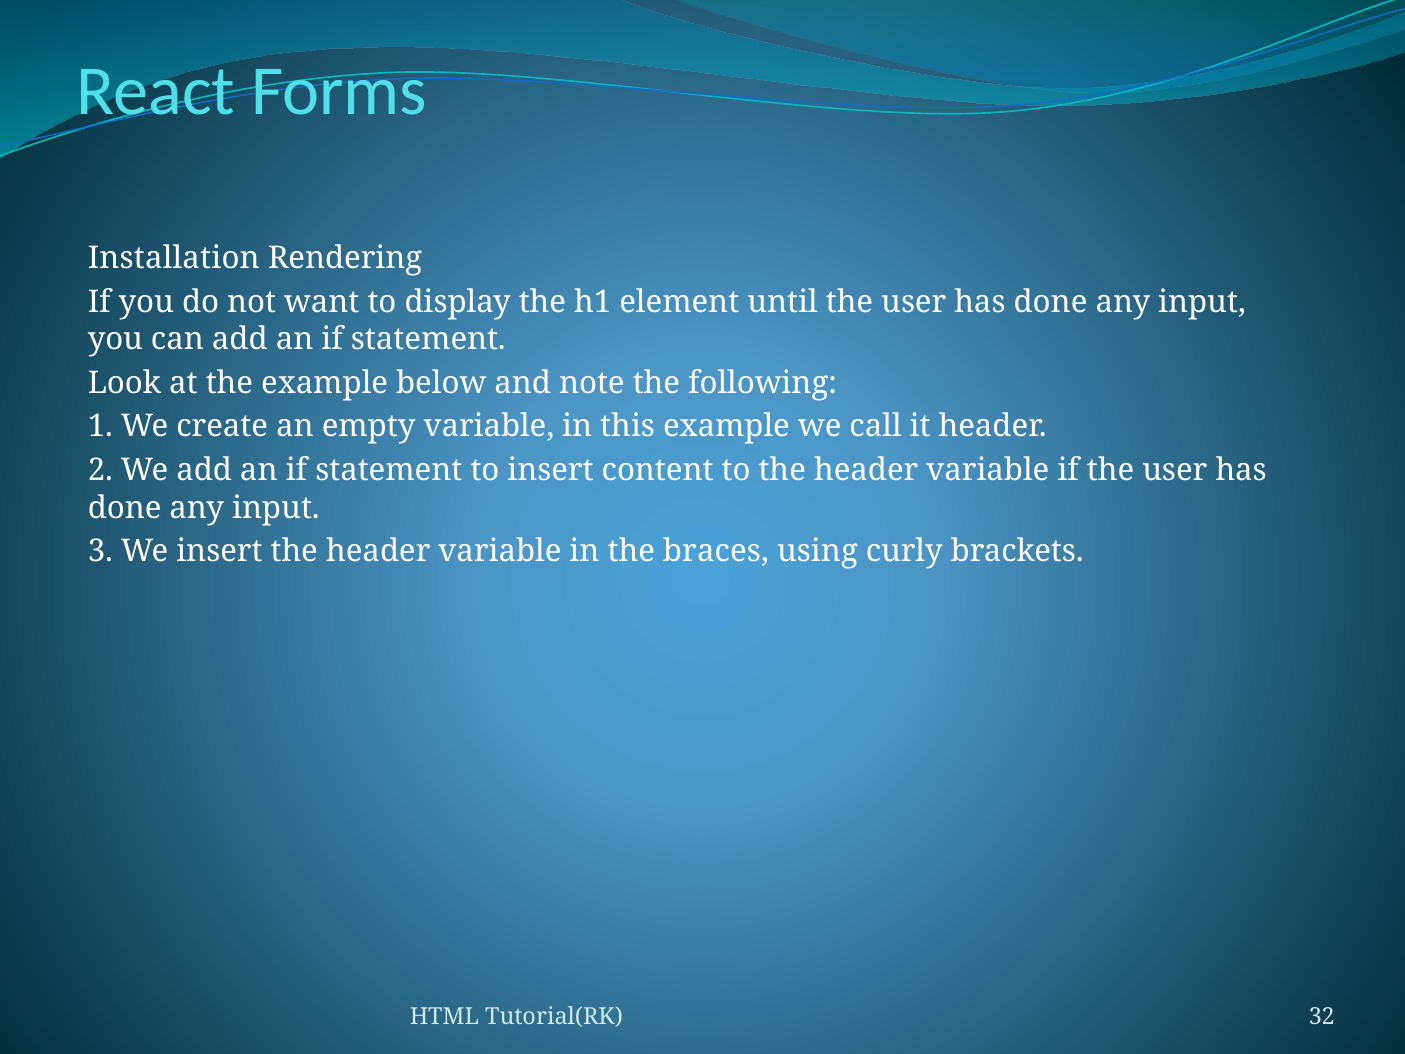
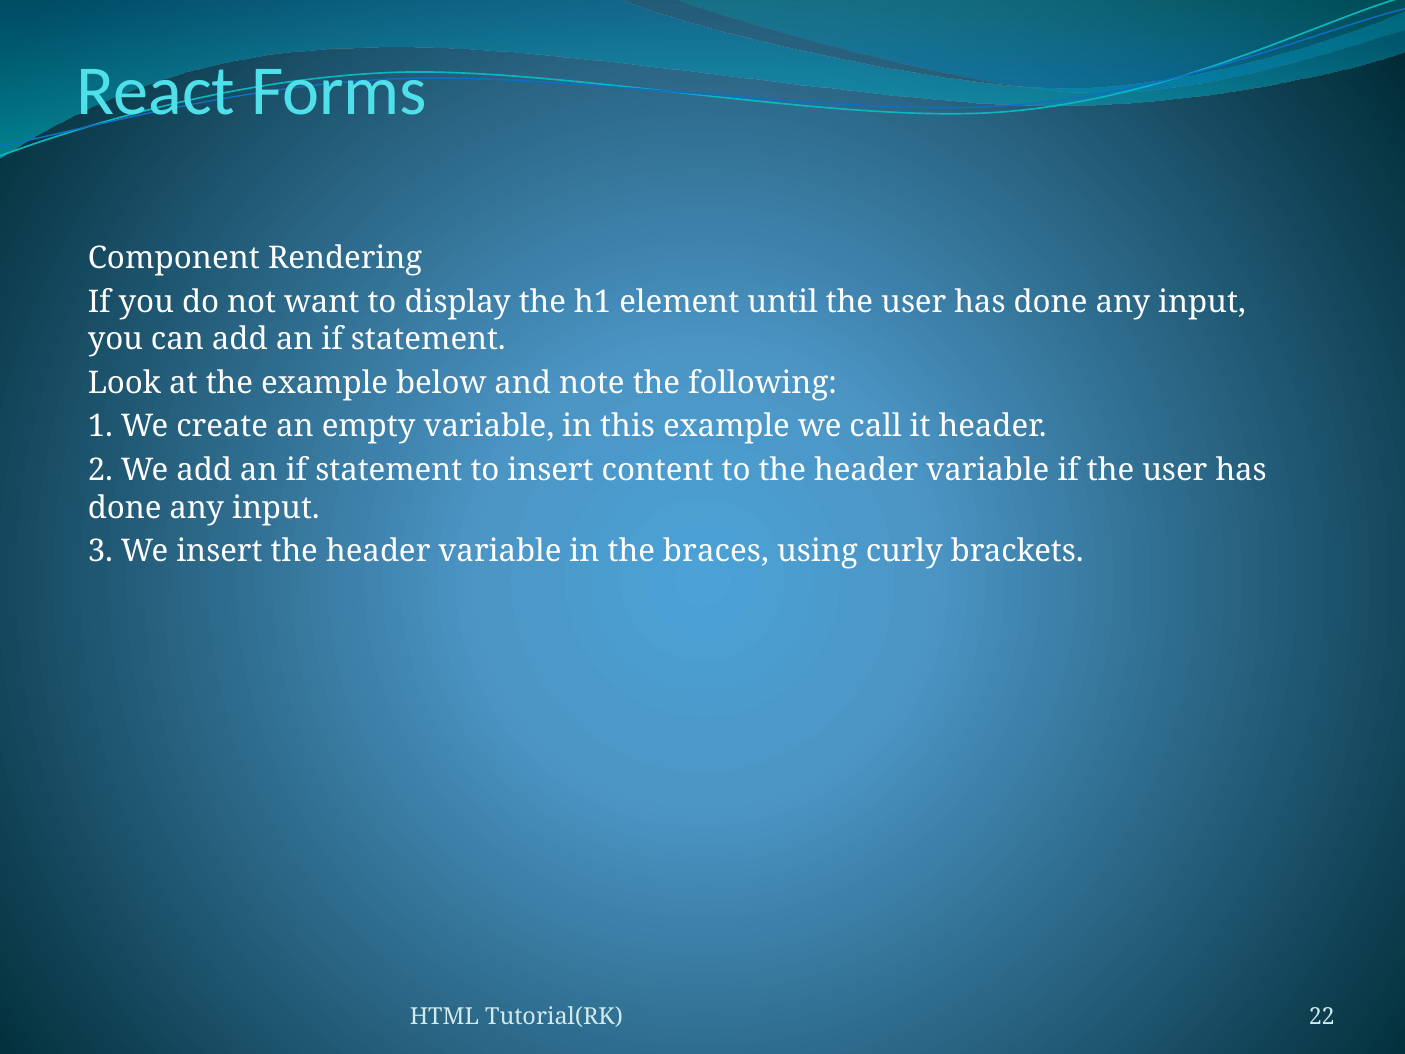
Installation: Installation -> Component
32: 32 -> 22
